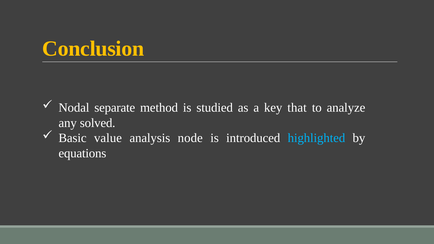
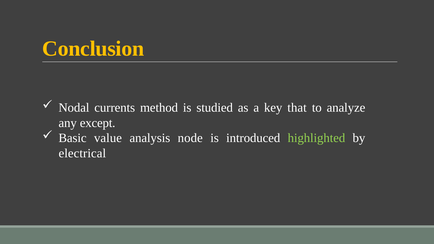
separate: separate -> currents
solved: solved -> except
highlighted colour: light blue -> light green
equations: equations -> electrical
